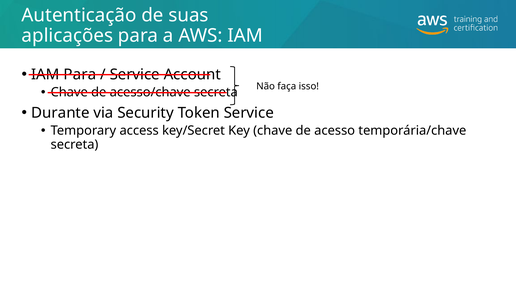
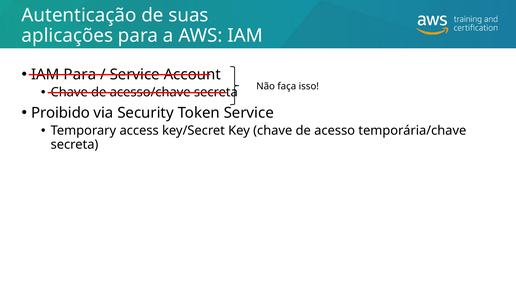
Durante: Durante -> Proibido
